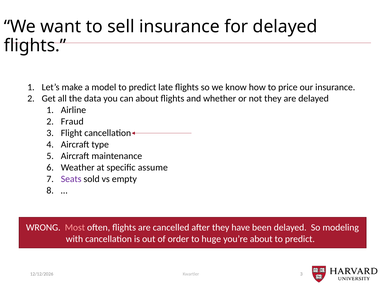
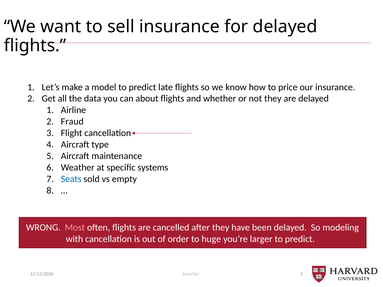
assume: assume -> systems
Seats colour: purple -> blue
you’re about: about -> larger
